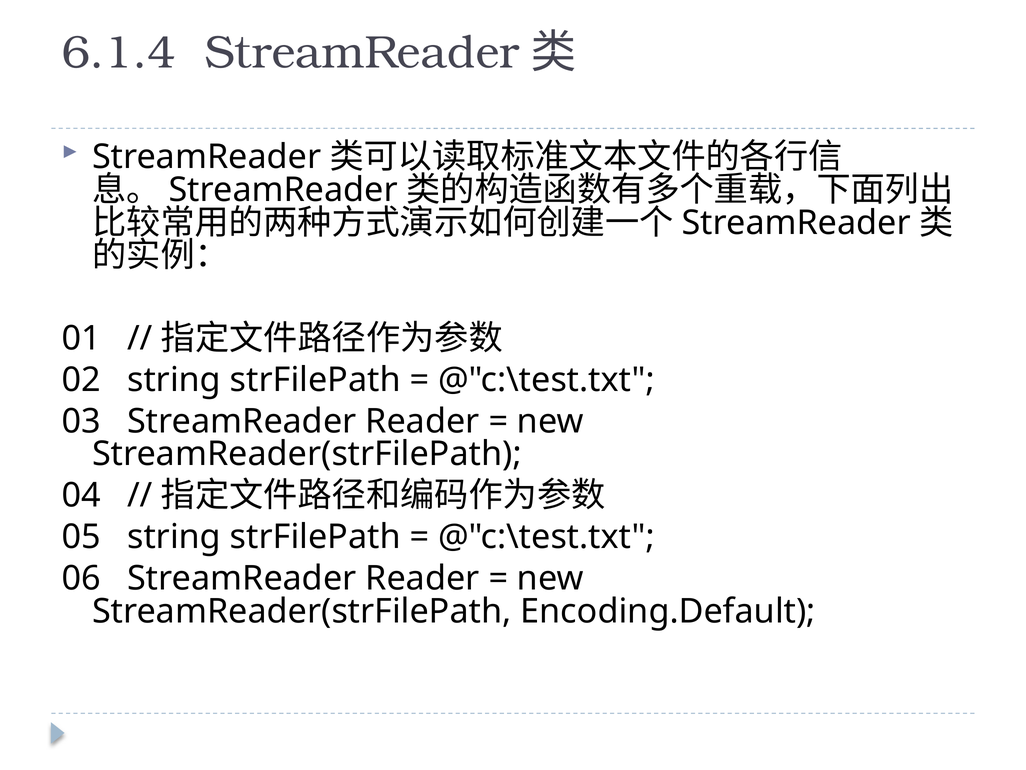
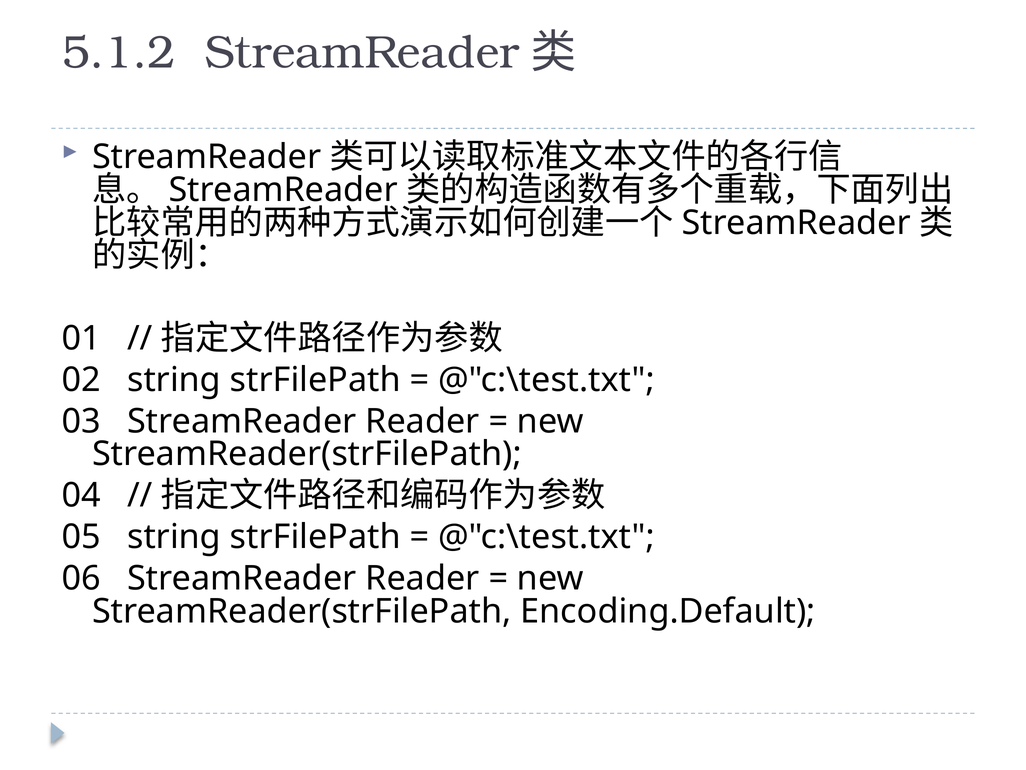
6.1.4: 6.1.4 -> 5.1.2
